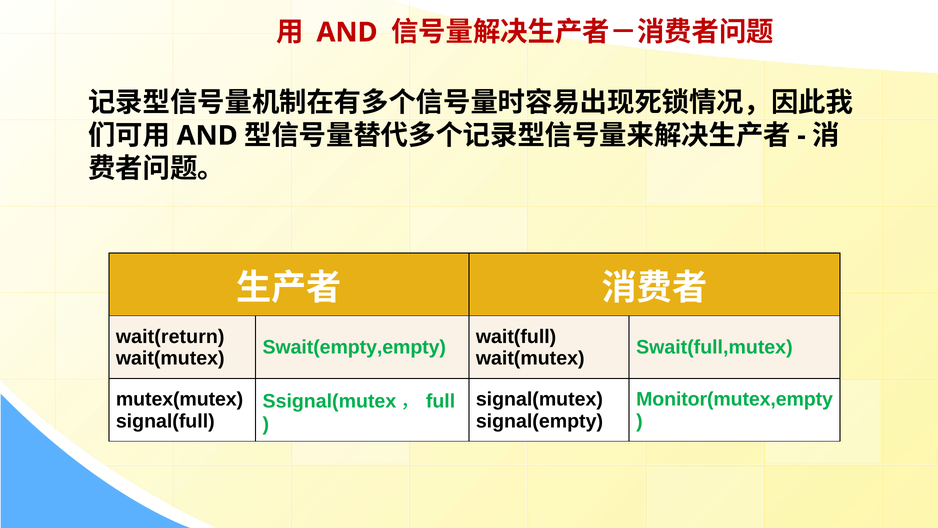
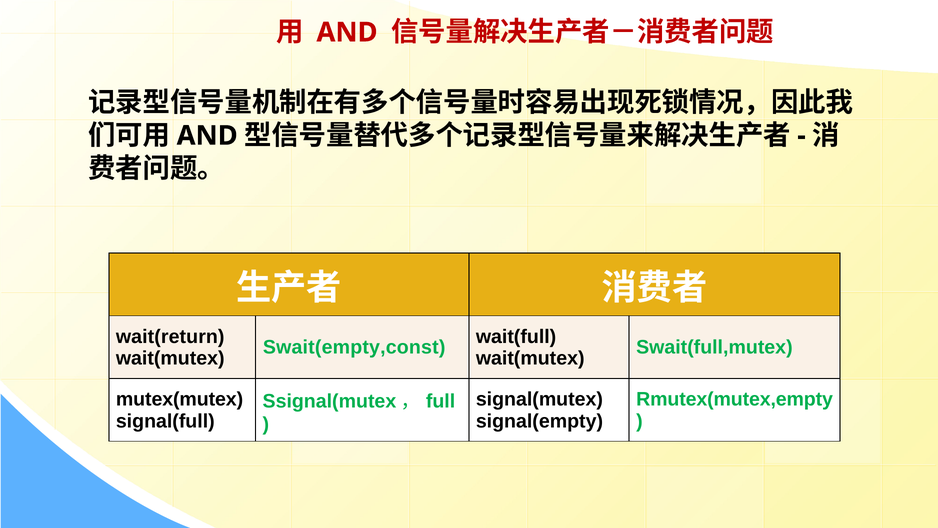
Swait(empty,empty: Swait(empty,empty -> Swait(empty,const
Monitor(mutex,empty: Monitor(mutex,empty -> Rmutex(mutex,empty
